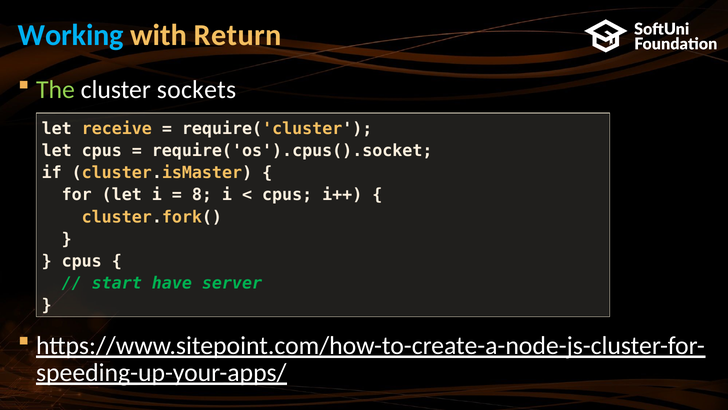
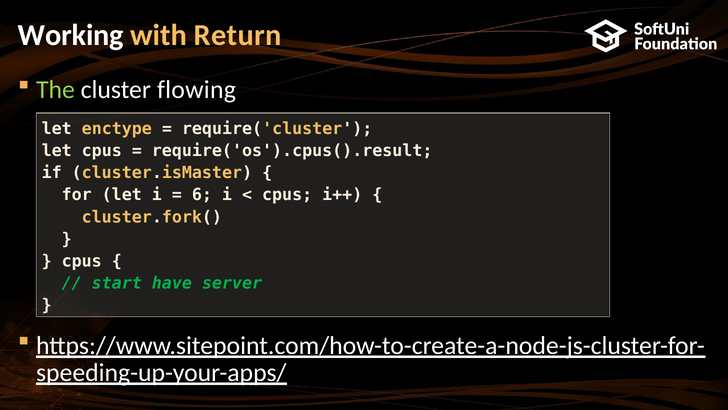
Working colour: light blue -> white
sockets: sockets -> flowing
receive: receive -> enctype
require('os').cpus().socket: require('os').cpus().socket -> require('os').cpus().result
8: 8 -> 6
